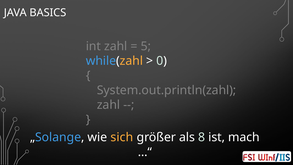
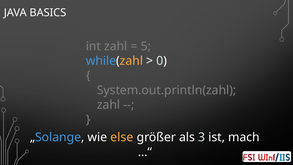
sich: sich -> else
8: 8 -> 3
